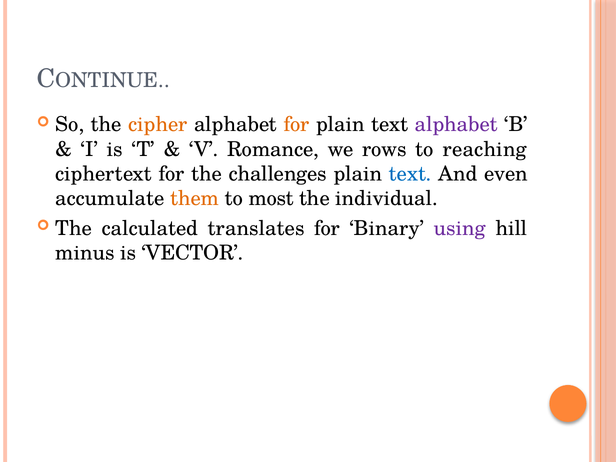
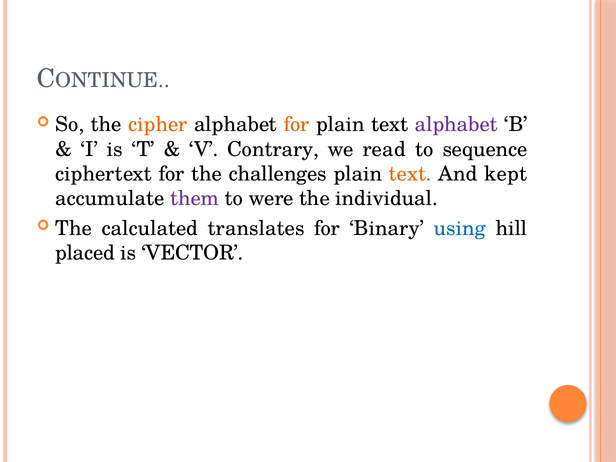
Romance: Romance -> Contrary
rows: rows -> read
reaching: reaching -> sequence
text at (410, 174) colour: blue -> orange
even: even -> kept
them colour: orange -> purple
most: most -> were
using colour: purple -> blue
minus: minus -> placed
